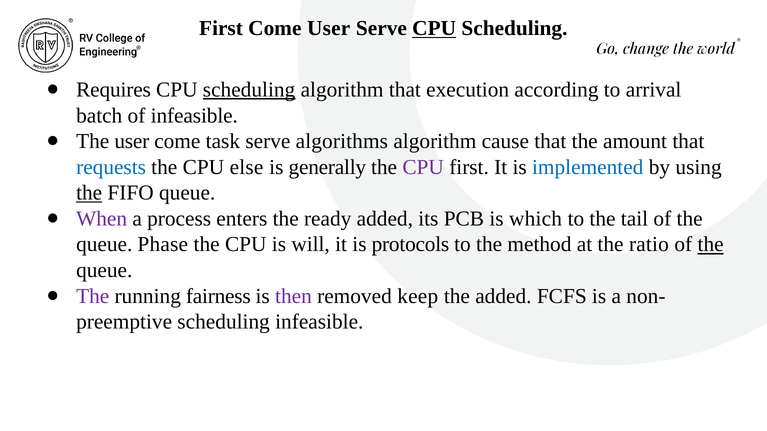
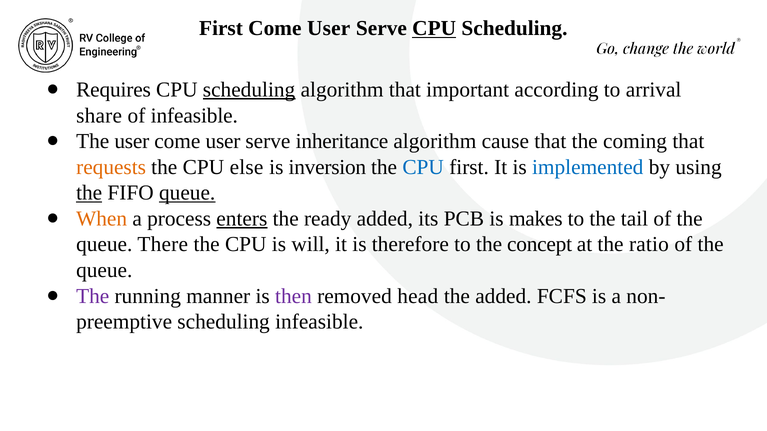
execution: execution -> important
batch: batch -> share
task at (223, 141): task -> user
algorithms: algorithms -> inheritance
amount: amount -> coming
requests colour: blue -> orange
generally: generally -> inversion
CPU at (423, 167) colour: purple -> blue
queue at (187, 193) underline: none -> present
When colour: purple -> orange
enters underline: none -> present
which: which -> makes
Phase: Phase -> There
protocols: protocols -> therefore
method: method -> concept
the at (711, 245) underline: present -> none
fairness: fairness -> manner
keep: keep -> head
